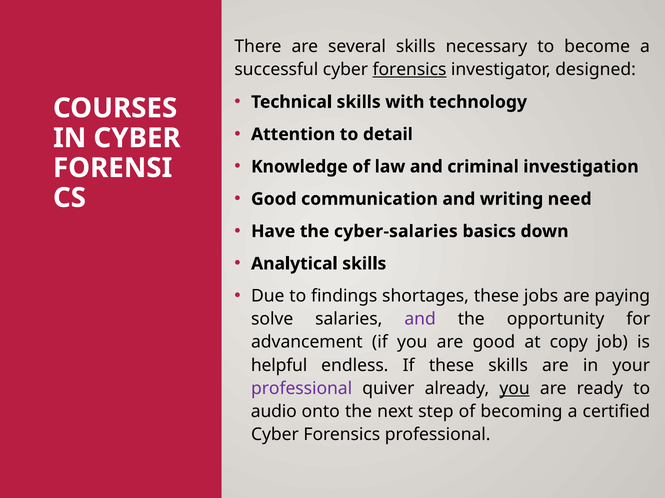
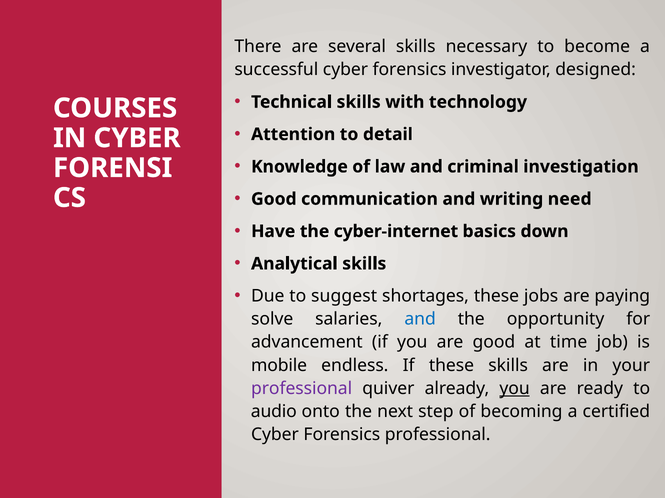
forensics at (410, 70) underline: present -> none
cyber-salaries: cyber-salaries -> cyber-internet
findings: findings -> suggest
and at (420, 320) colour: purple -> blue
copy: copy -> time
helpful: helpful -> mobile
